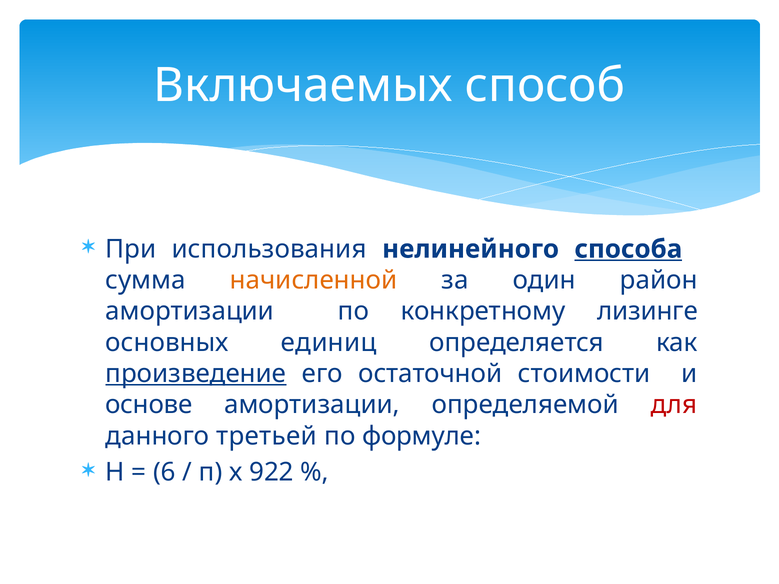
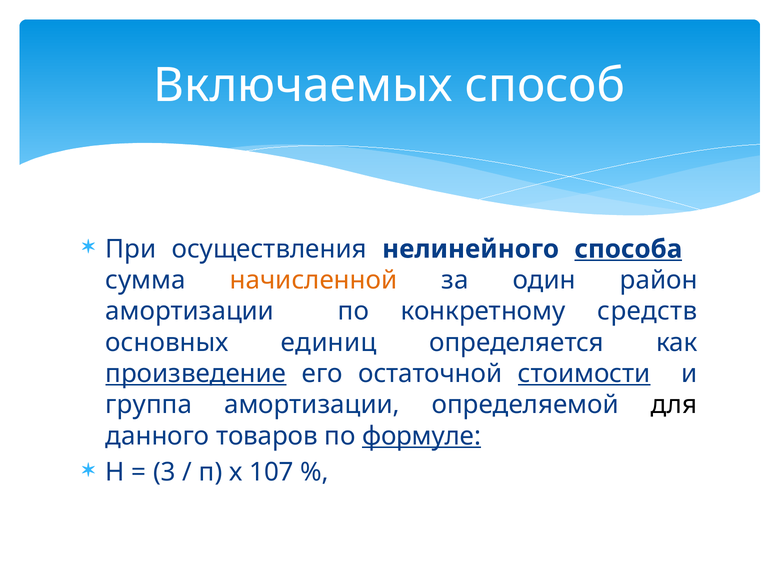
использования: использования -> осуществления
лизинге: лизинге -> средств
стоимости underline: none -> present
основе: основе -> группа
для colour: red -> black
третьей: третьей -> товаров
формуле underline: none -> present
6: 6 -> 3
922: 922 -> 107
